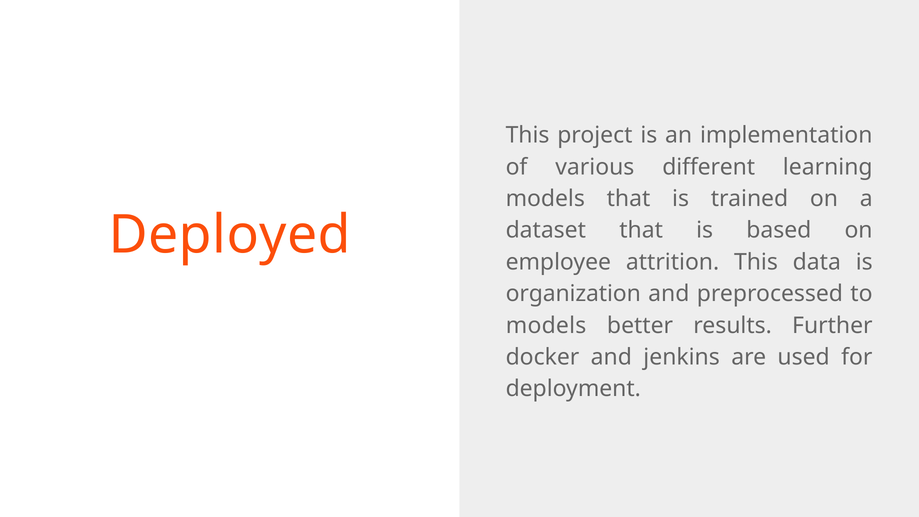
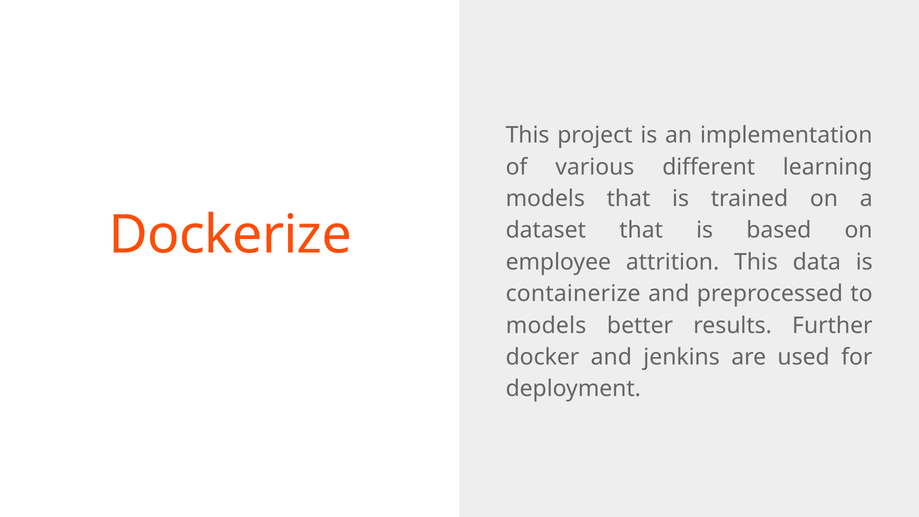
Deployed: Deployed -> Dockerize
organization: organization -> containerize
